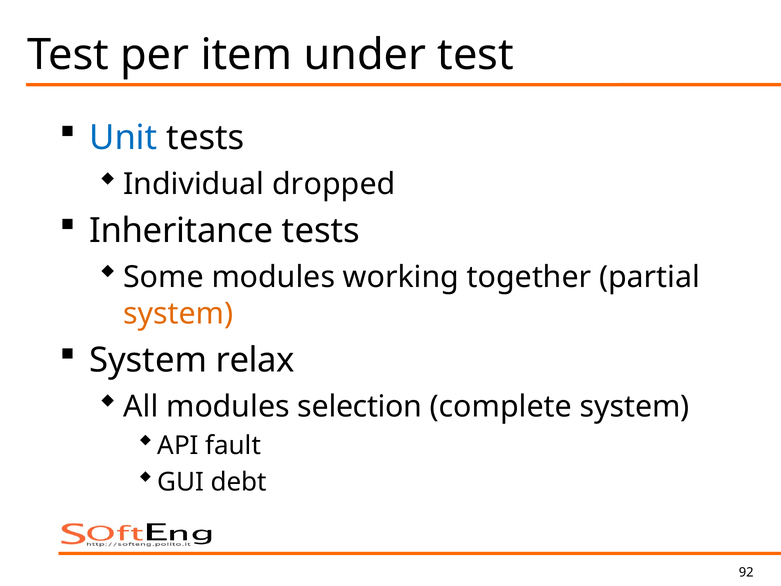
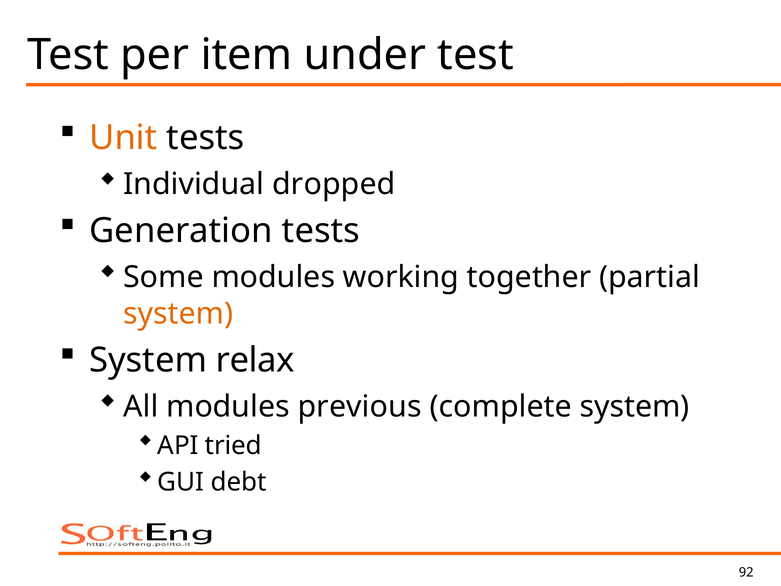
Unit colour: blue -> orange
Inheritance: Inheritance -> Generation
selection: selection -> previous
fault: fault -> tried
